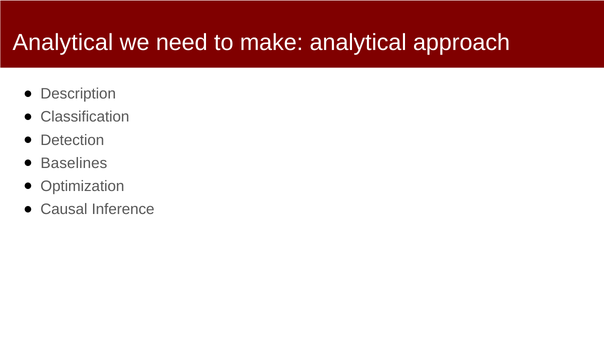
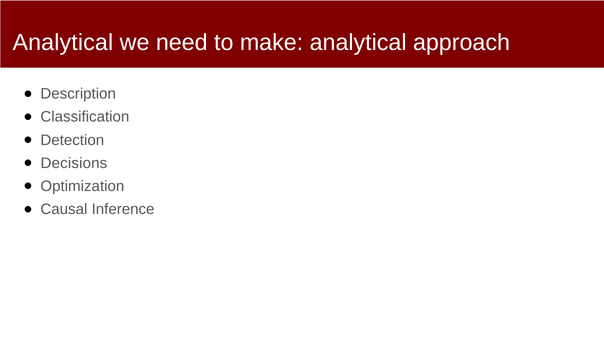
Baselines: Baselines -> Decisions
